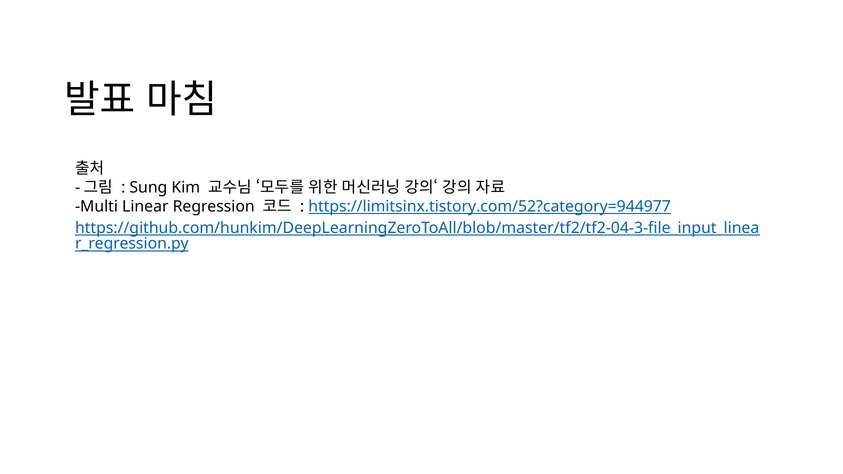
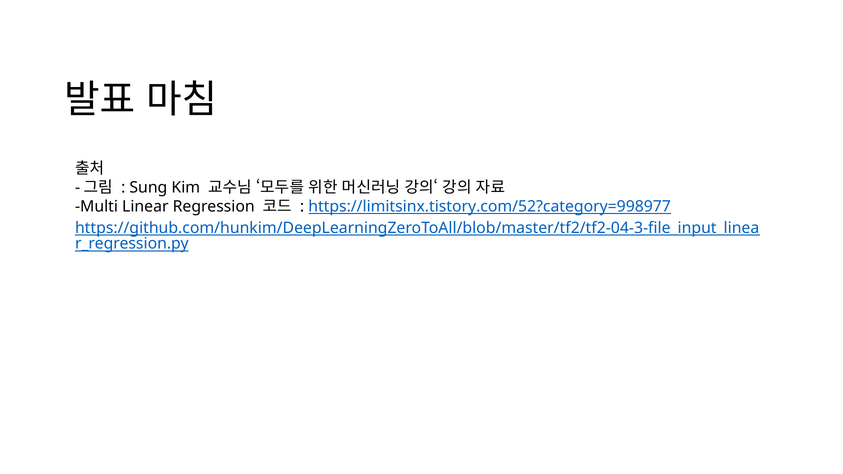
https://limitsinx.tistory.com/52?category=944977: https://limitsinx.tistory.com/52?category=944977 -> https://limitsinx.tistory.com/52?category=998977
